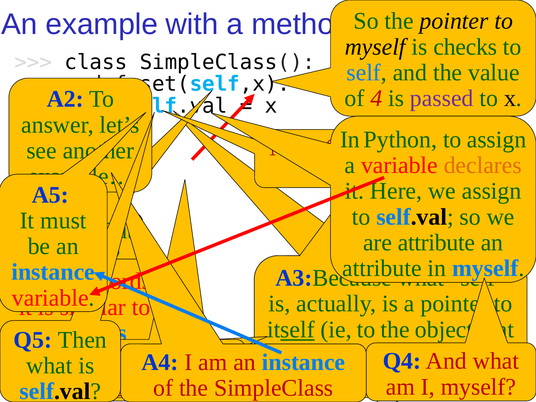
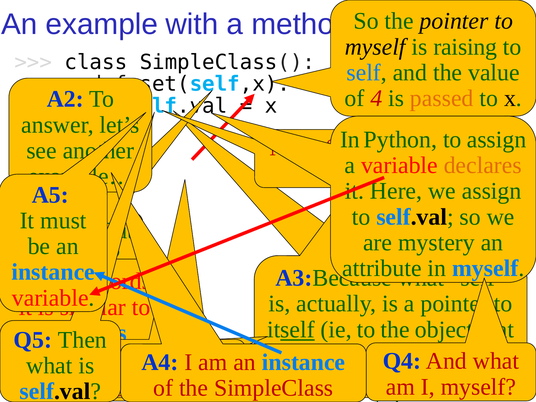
checks: checks -> raising
passed colour: purple -> orange
attribute at (437, 243): attribute -> mystery
